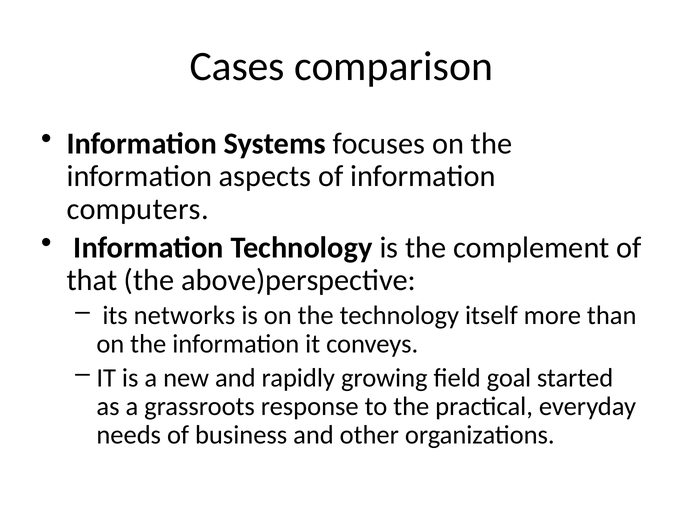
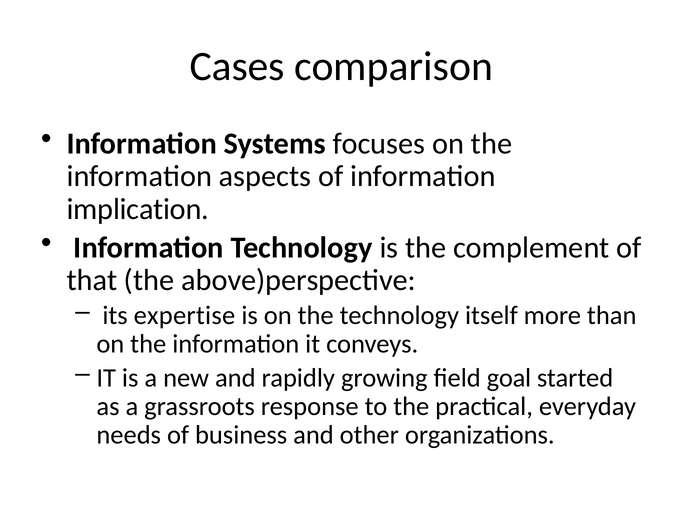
computers: computers -> implication
networks: networks -> expertise
